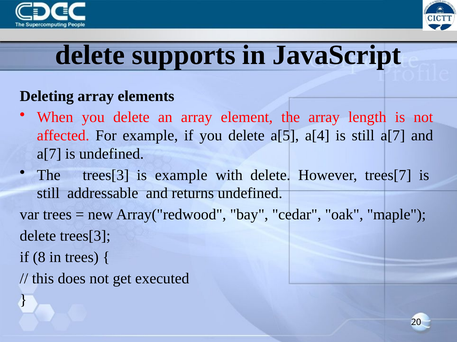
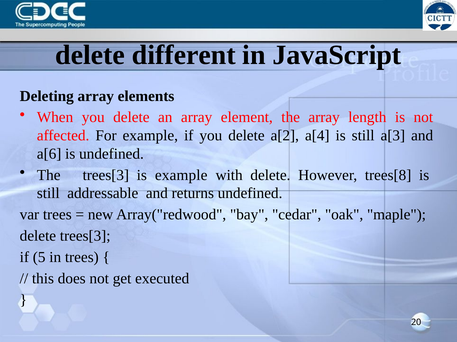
supports: supports -> different
a[5: a[5 -> a[2
still a[7: a[7 -> a[3
a[7 at (49, 154): a[7 -> a[6
trees[7: trees[7 -> trees[8
8: 8 -> 5
